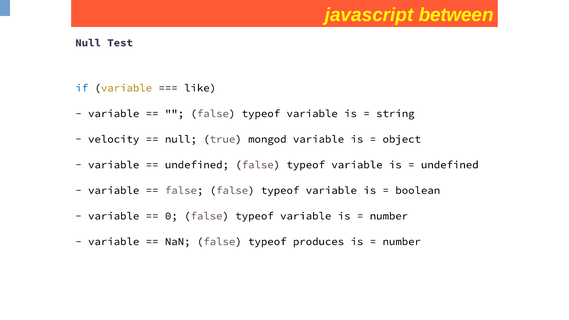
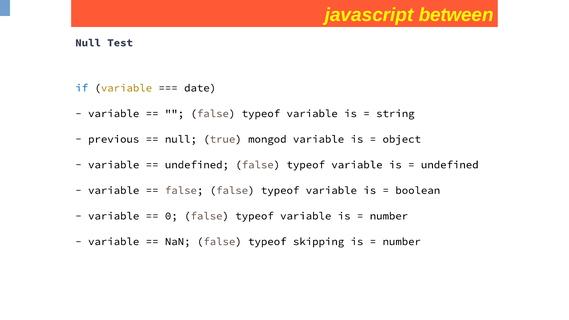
like: like -> date
velocity: velocity -> previous
produces: produces -> skipping
